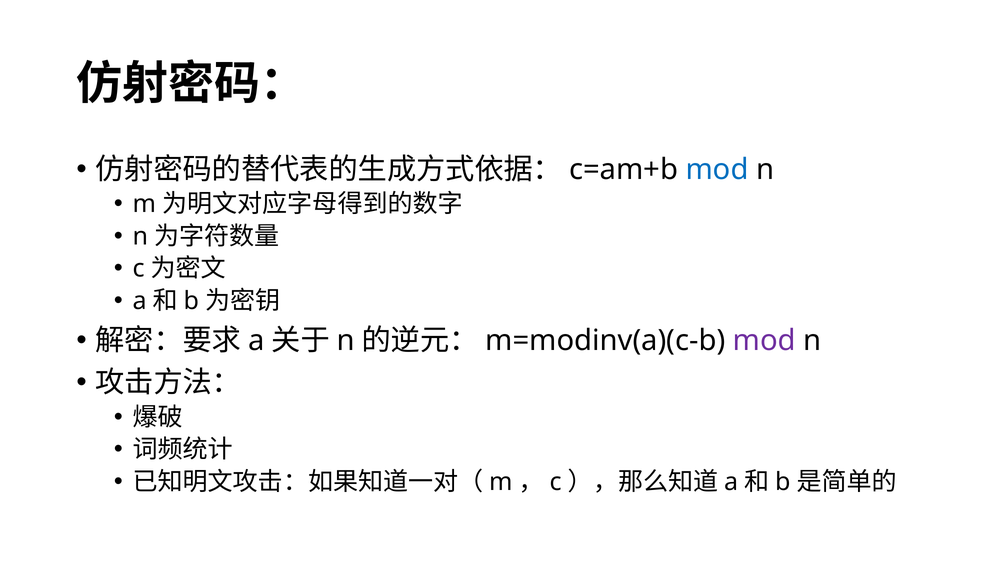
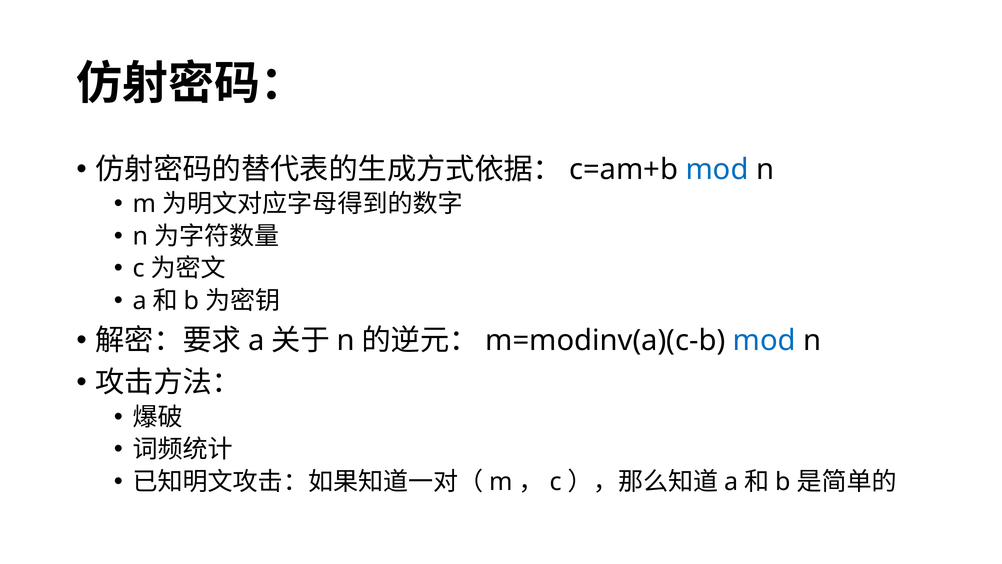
mod at (764, 340) colour: purple -> blue
